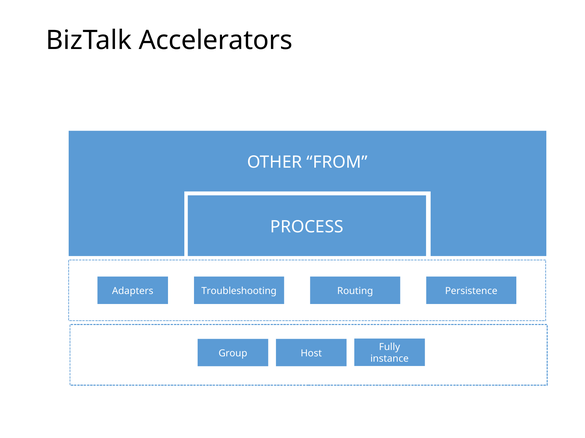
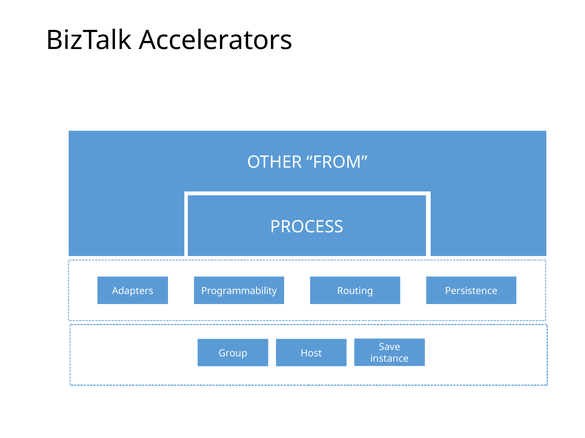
Troubleshooting: Troubleshooting -> Programmability
Fully: Fully -> Save
